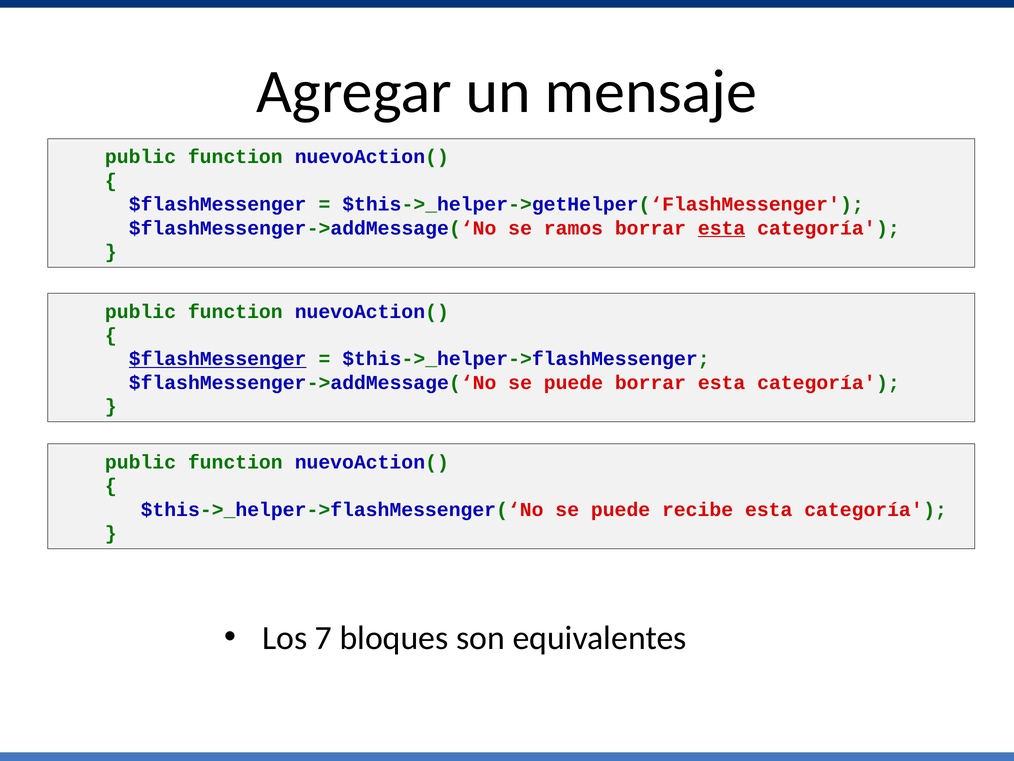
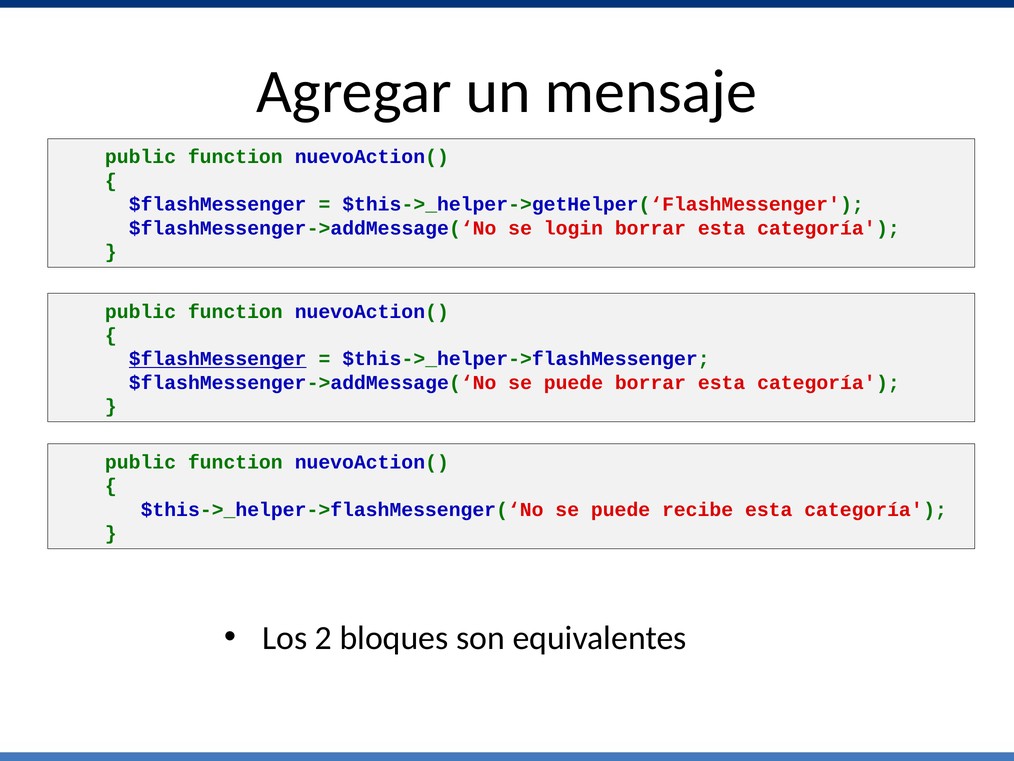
ramos: ramos -> login
esta at (722, 228) underline: present -> none
7: 7 -> 2
